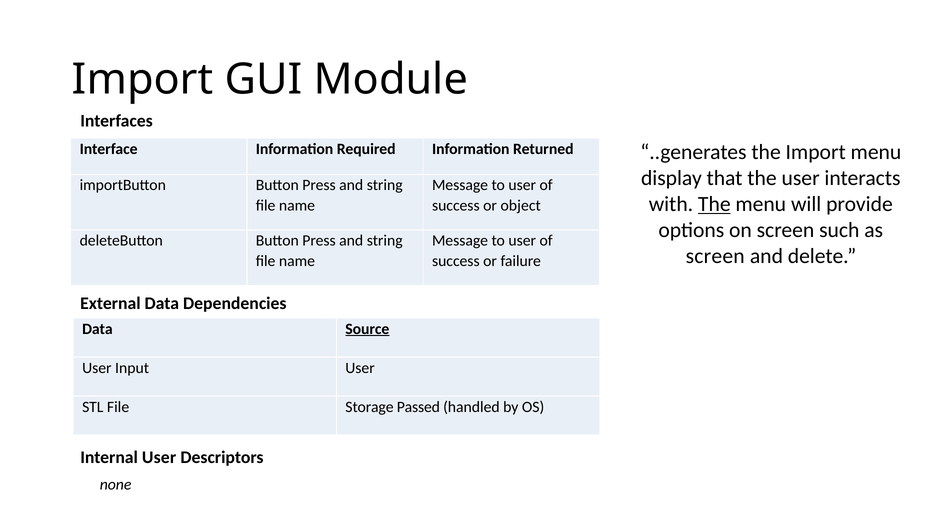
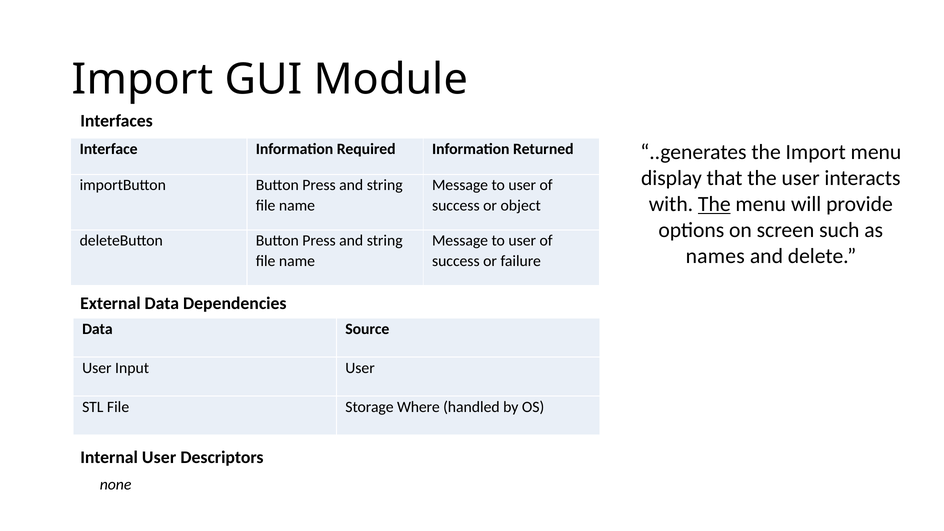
screen at (715, 256): screen -> names
Source underline: present -> none
Passed: Passed -> Where
